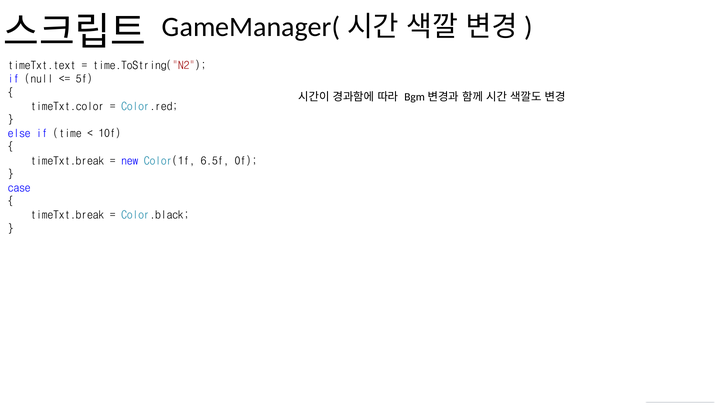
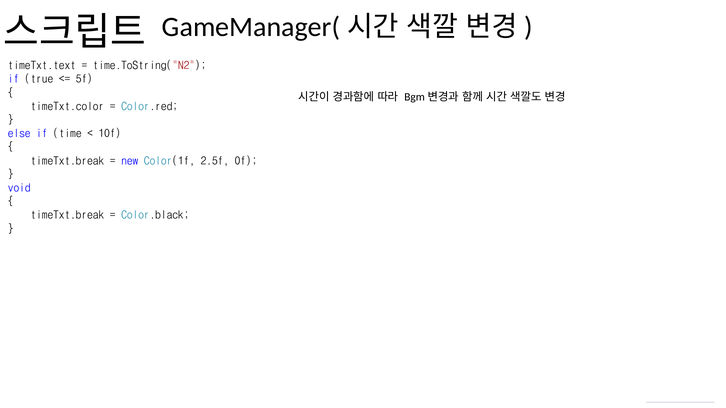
null: null -> true
6.5f: 6.5f -> 2.5f
case: case -> void
